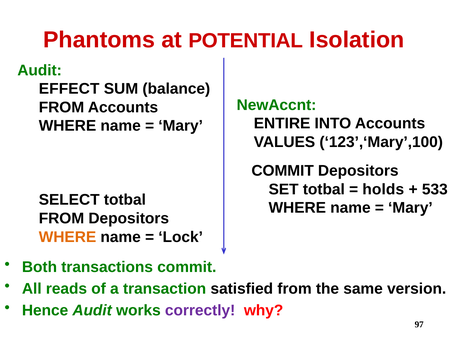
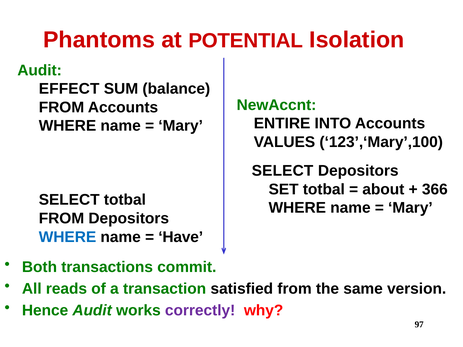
COMMIT at (283, 171): COMMIT -> SELECT
holds: holds -> about
533: 533 -> 366
WHERE at (67, 237) colour: orange -> blue
Lock: Lock -> Have
